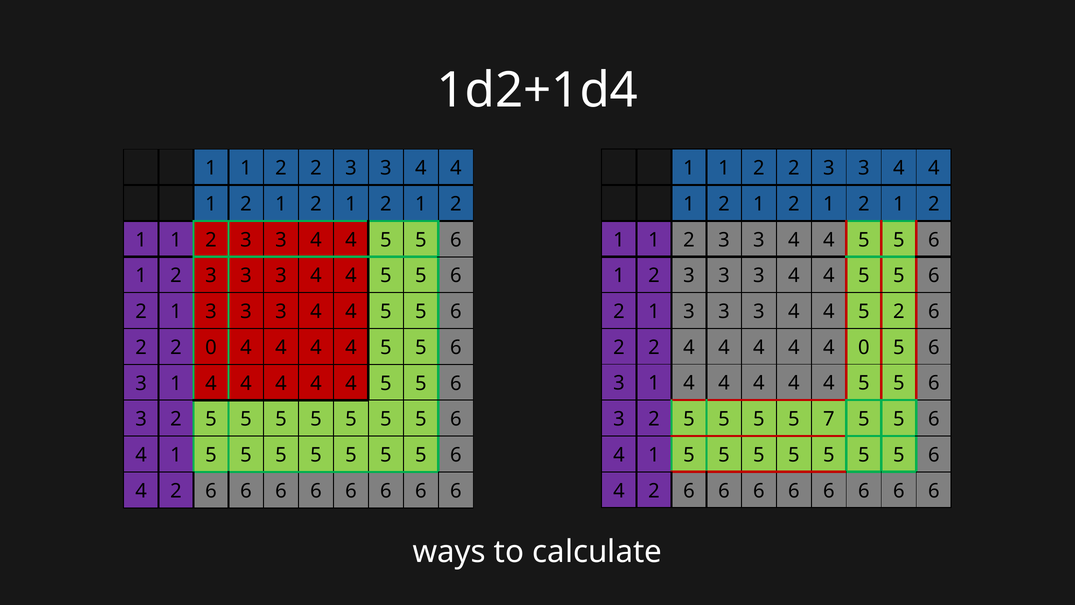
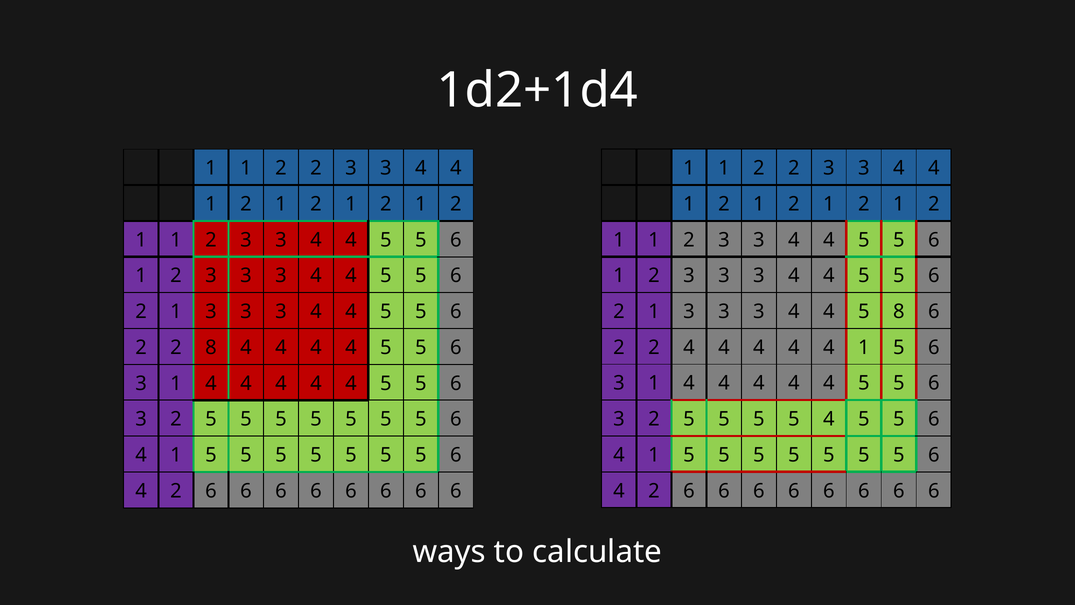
5 2: 2 -> 8
4 4 4 0: 0 -> 1
2 0: 0 -> 8
5 7: 7 -> 4
